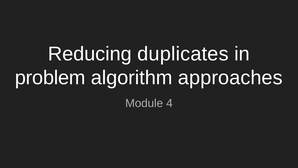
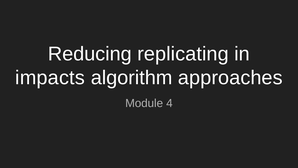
duplicates: duplicates -> replicating
problem: problem -> impacts
